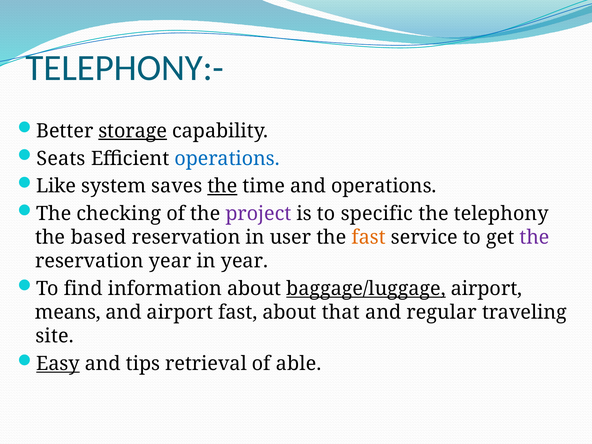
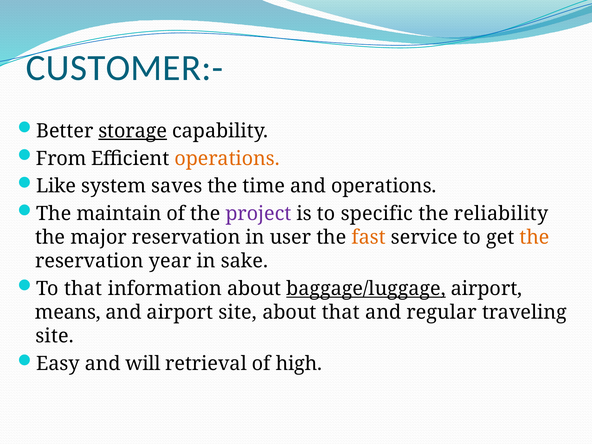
TELEPHONY:-: TELEPHONY:- -> CUSTOMER:-
Seats: Seats -> From
operations at (227, 159) colour: blue -> orange
the at (222, 186) underline: present -> none
checking: checking -> maintain
telephony: telephony -> reliability
based: based -> major
the at (534, 237) colour: purple -> orange
in year: year -> sake
To find: find -> that
airport fast: fast -> site
Easy underline: present -> none
tips: tips -> will
able: able -> high
